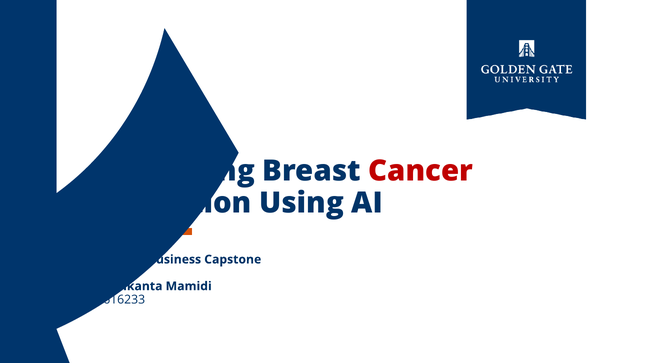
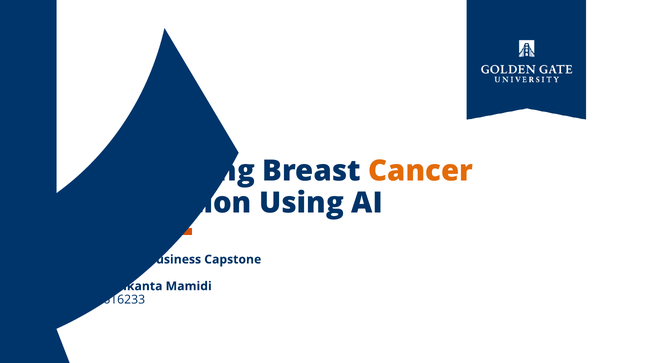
Cancer colour: red -> orange
